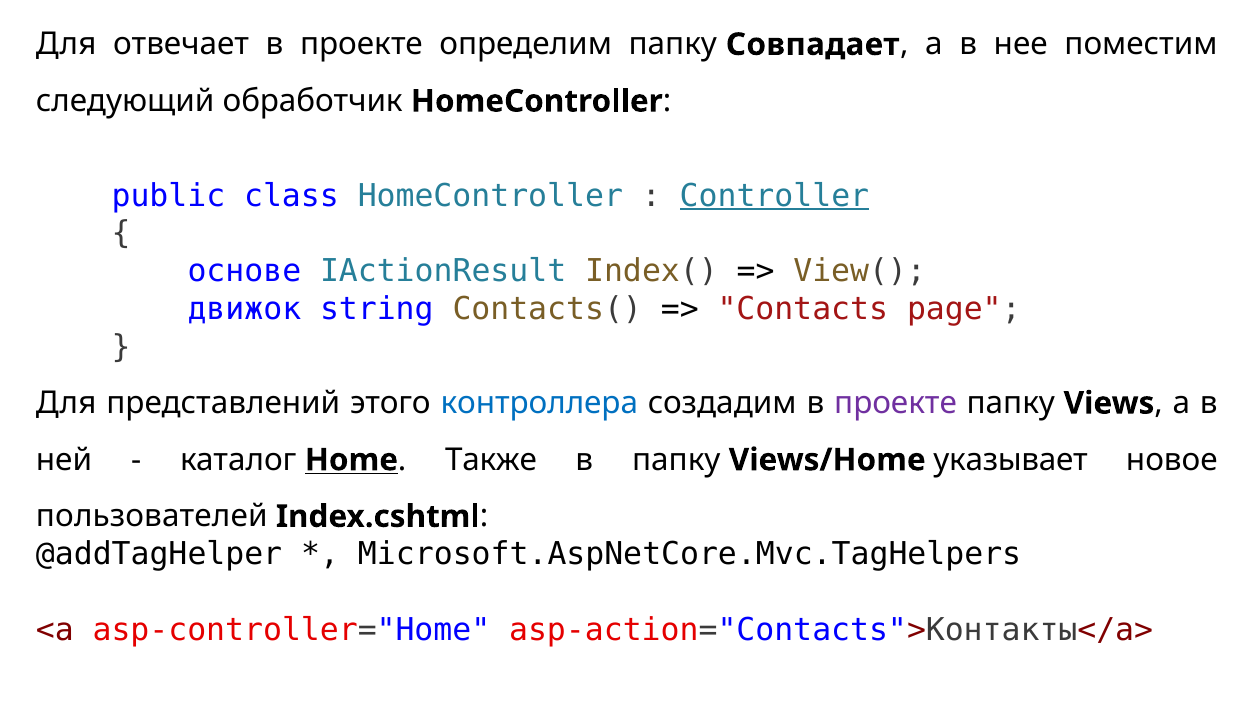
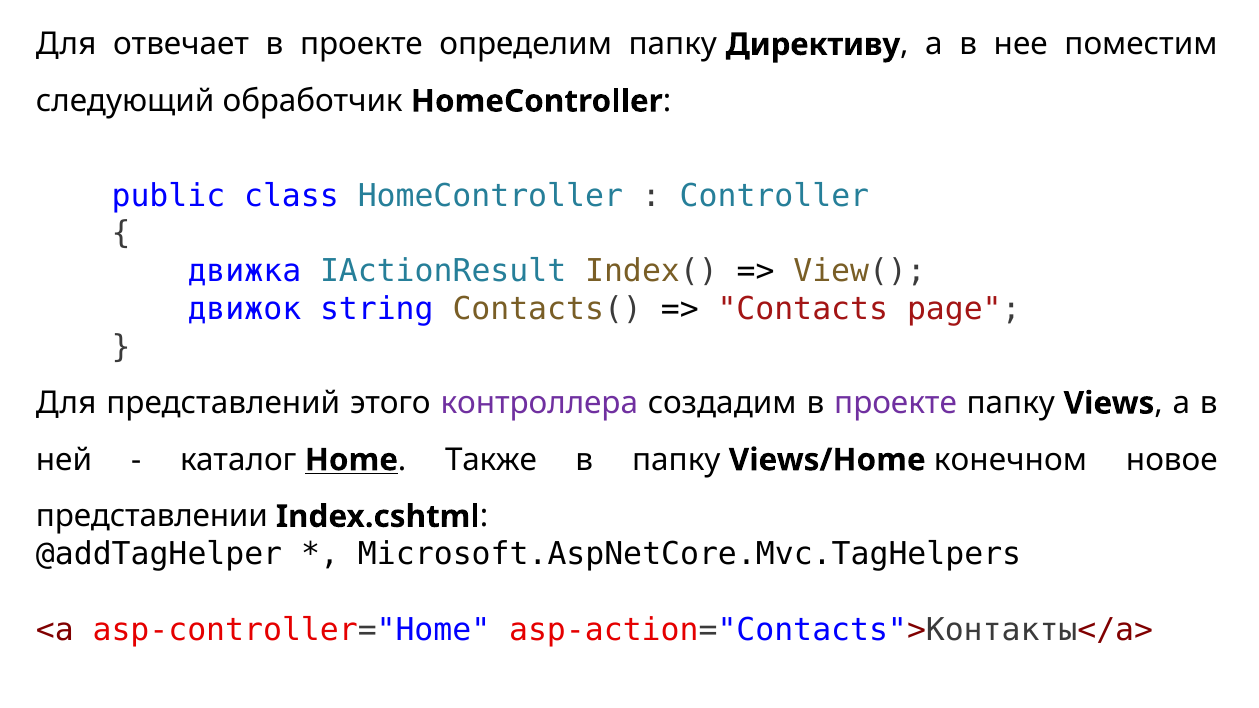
Совпадает: Совпадает -> Директиву
Controller underline: present -> none
основе: основе -> движка
контроллера colour: blue -> purple
указывает: указывает -> конечном
пользователей: пользователей -> представлении
